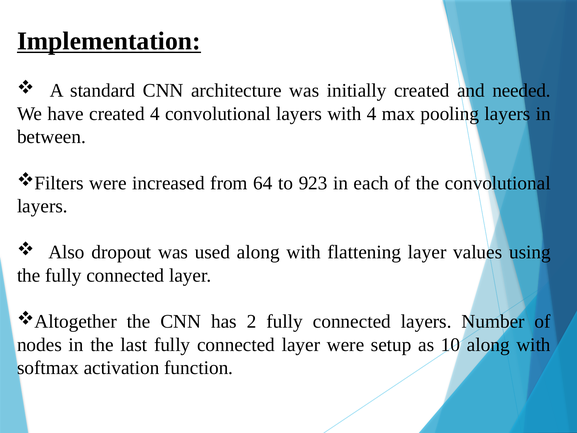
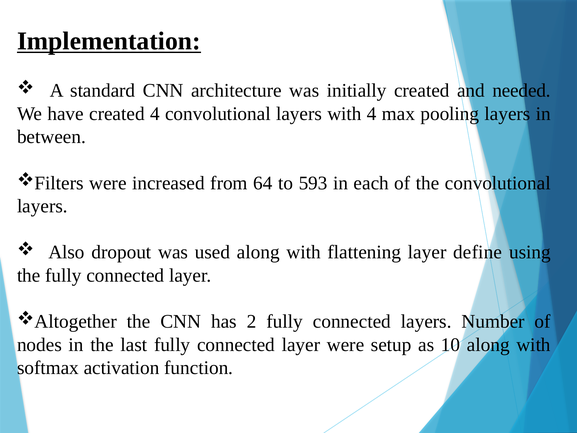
923: 923 -> 593
values: values -> define
